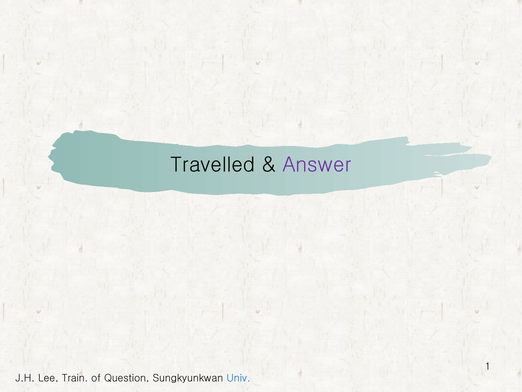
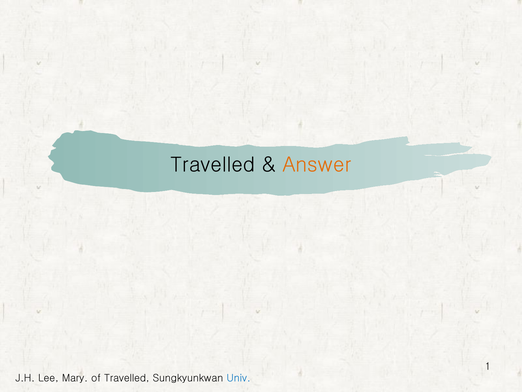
Answer colour: purple -> orange
Train: Train -> Mary
of Question: Question -> Travelled
